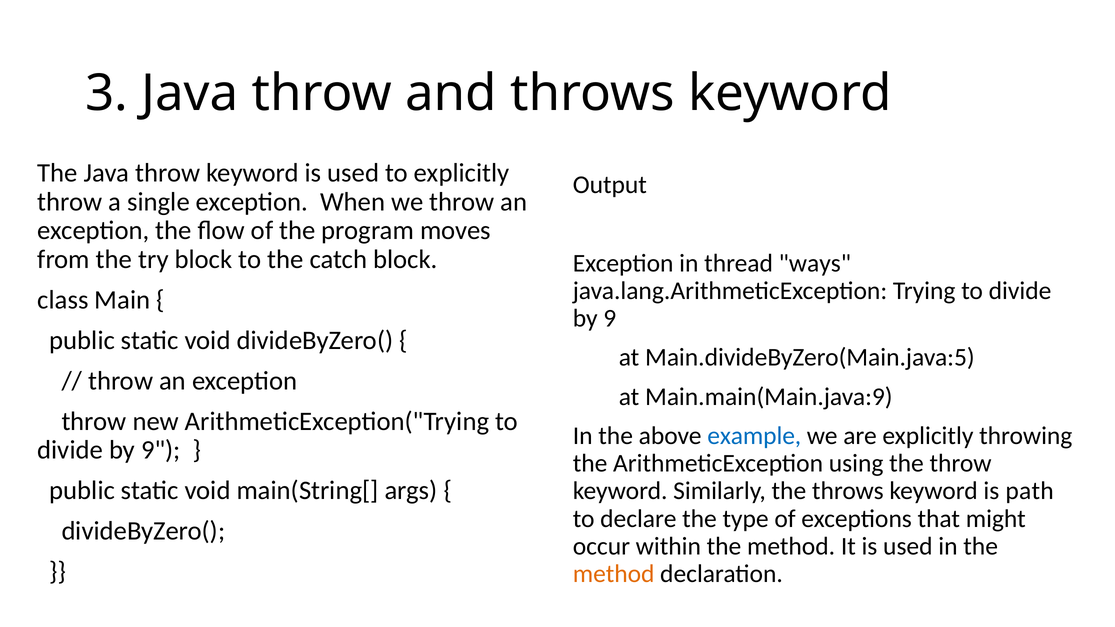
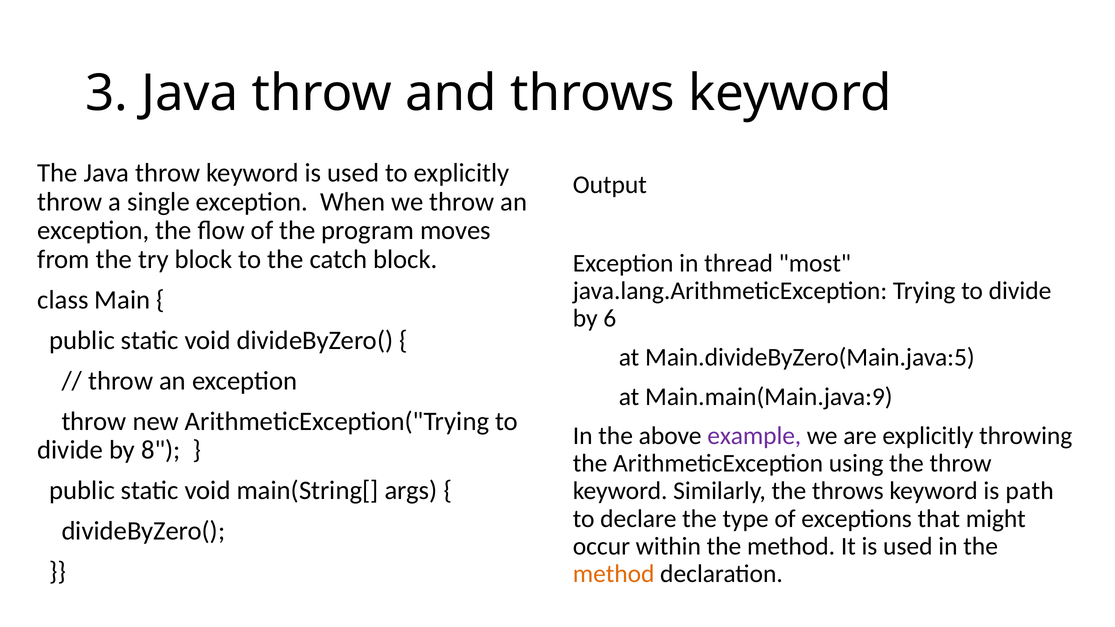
ways: ways -> most
9 at (610, 318): 9 -> 6
example colour: blue -> purple
9 at (161, 450): 9 -> 8
